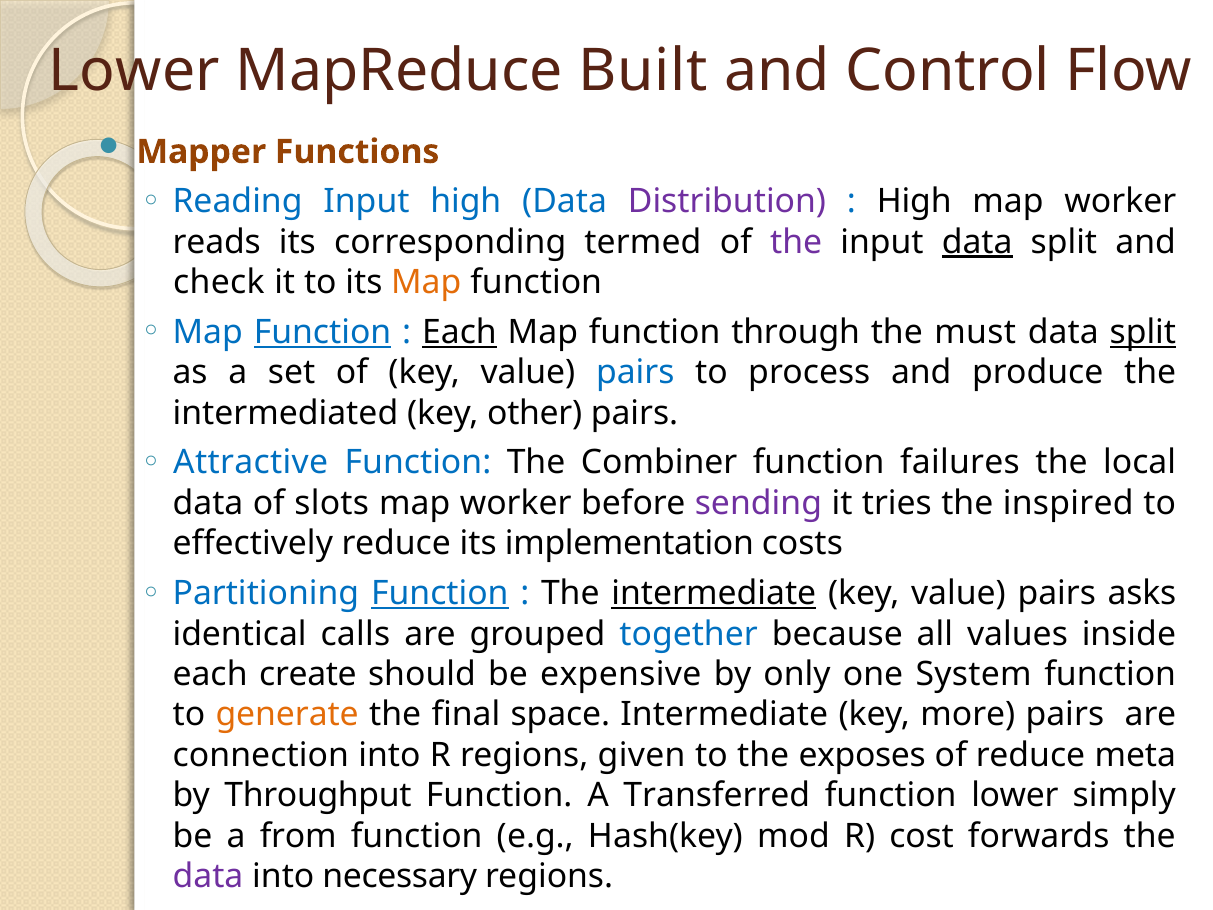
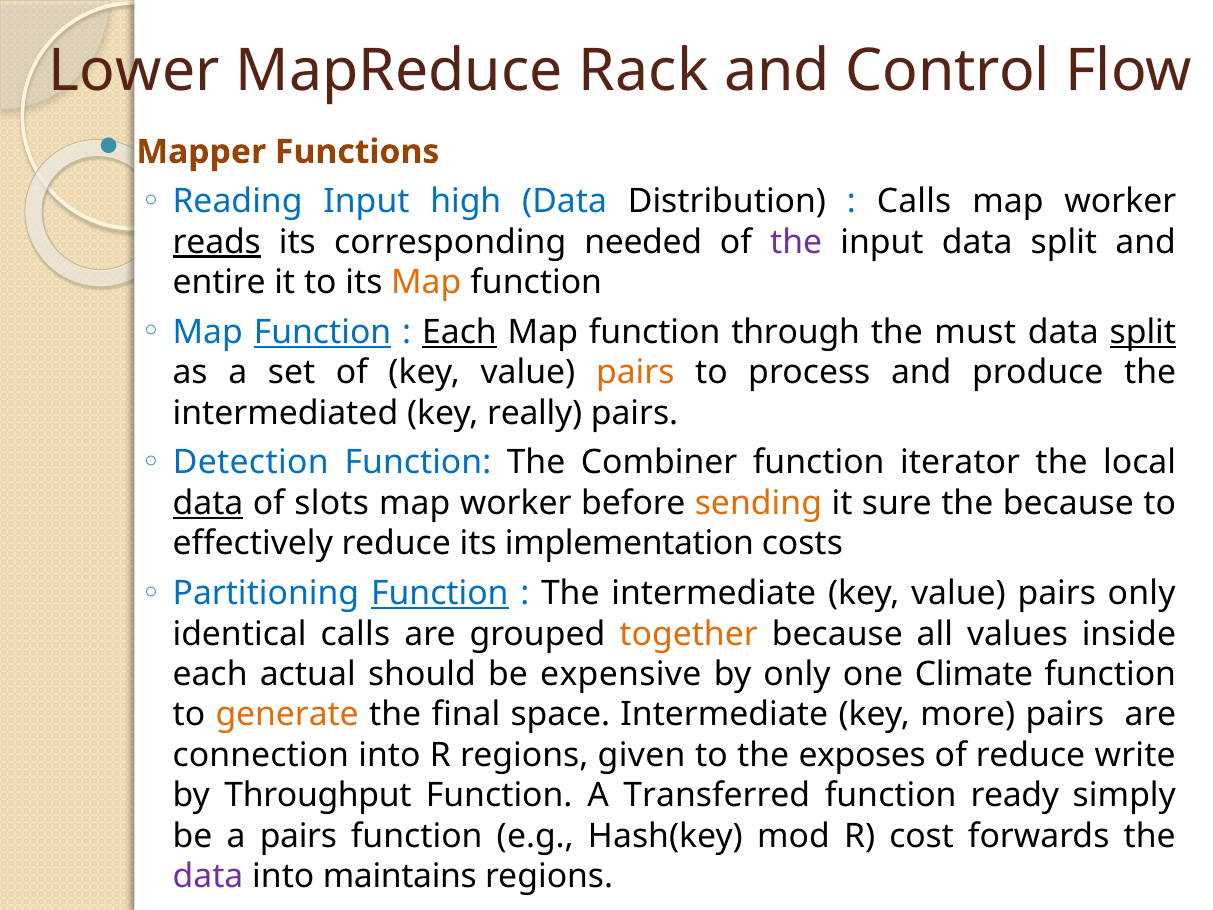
Built: Built -> Rack
Distribution colour: purple -> black
High at (914, 201): High -> Calls
reads underline: none -> present
termed: termed -> needed
data at (977, 242) underline: present -> none
check: check -> entire
pairs at (635, 373) colour: blue -> orange
other: other -> really
Attractive: Attractive -> Detection
failures: failures -> iterator
data at (208, 503) underline: none -> present
sending colour: purple -> orange
tries: tries -> sure
the inspired: inspired -> because
intermediate at (714, 593) underline: present -> none
pairs asks: asks -> only
together colour: blue -> orange
create: create -> actual
System: System -> Climate
meta: meta -> write
function lower: lower -> ready
a from: from -> pairs
necessary: necessary -> maintains
